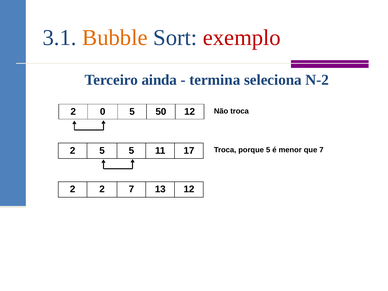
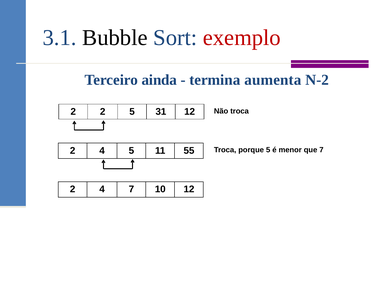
Bubble colour: orange -> black
seleciona: seleciona -> aumenta
2 0: 0 -> 2
50: 50 -> 31
5 at (102, 151): 5 -> 4
17: 17 -> 55
2 at (102, 189): 2 -> 4
13: 13 -> 10
